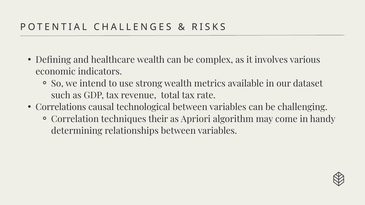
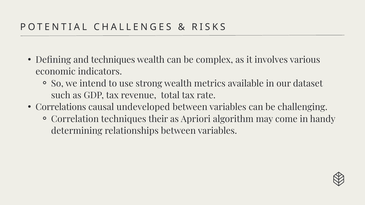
and healthcare: healthcare -> techniques
technological: technological -> undeveloped
